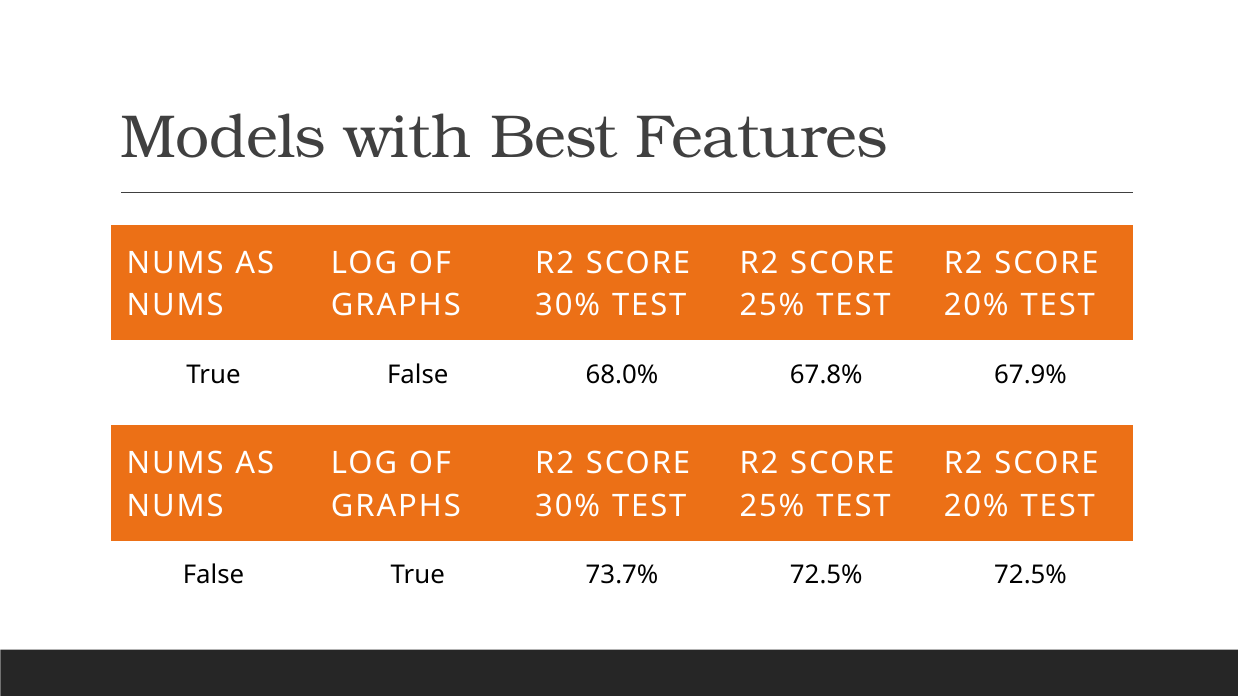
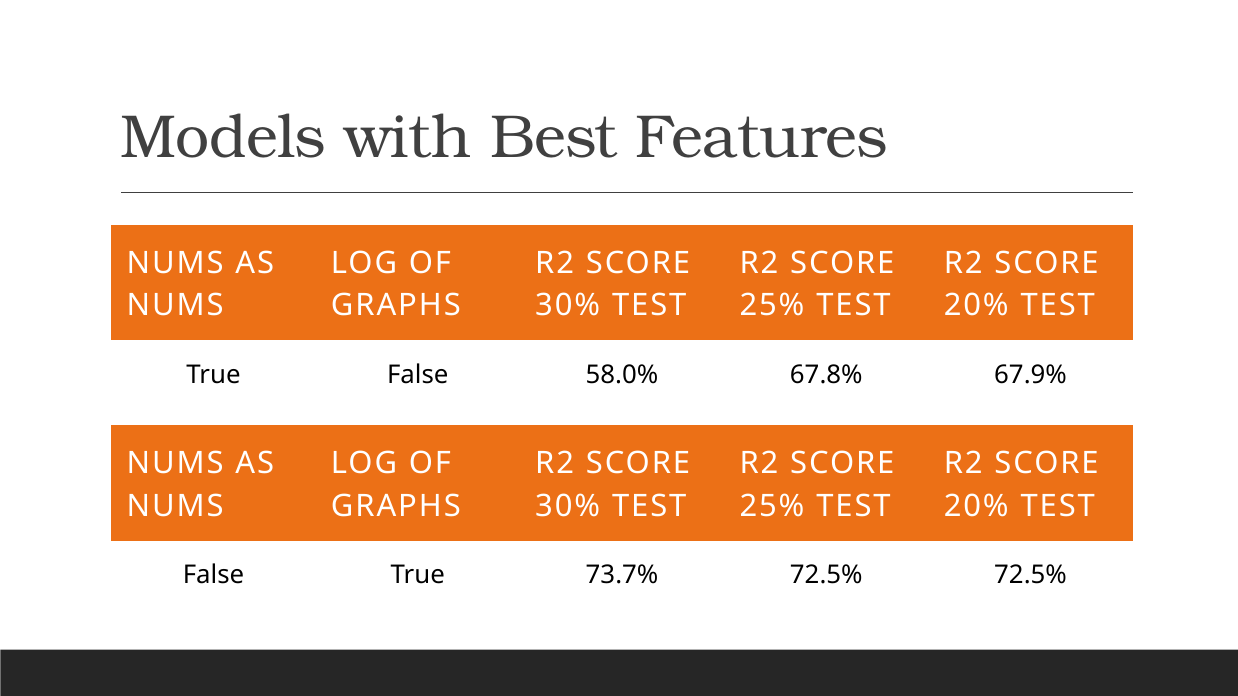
68.0%: 68.0% -> 58.0%
